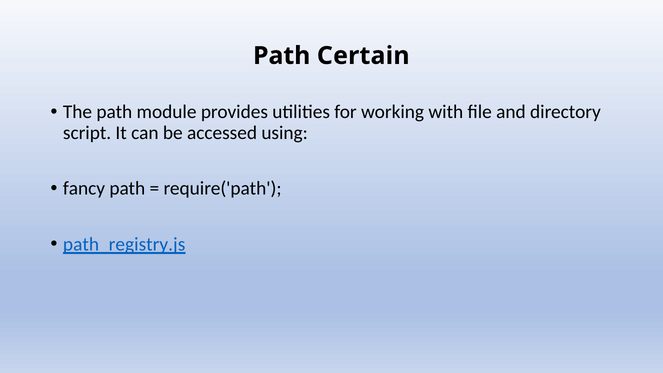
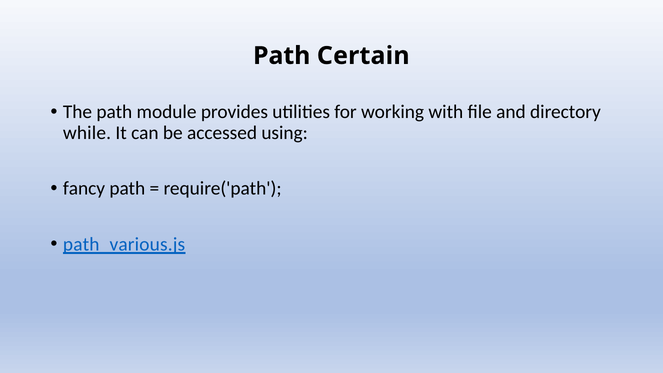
script: script -> while
path_registry.js: path_registry.js -> path_various.js
